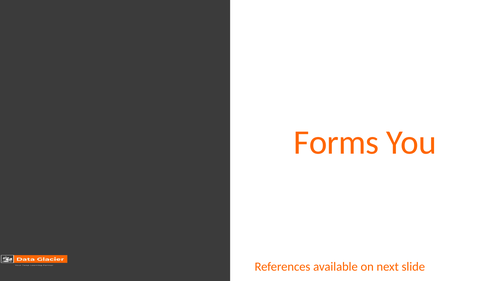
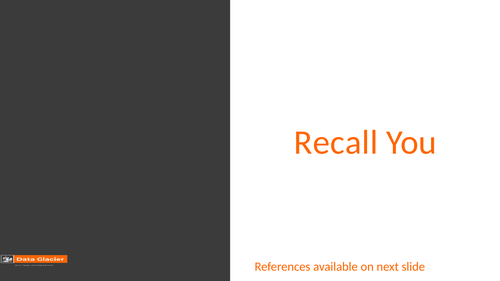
Forms: Forms -> Recall
